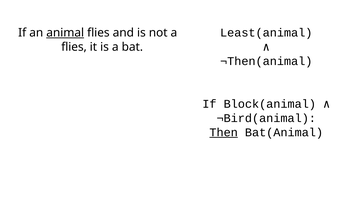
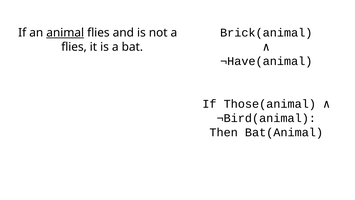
Least(animal: Least(animal -> Brick(animal
¬Then(animal: ¬Then(animal -> ¬Have(animal
Block(animal: Block(animal -> Those(animal
Then underline: present -> none
